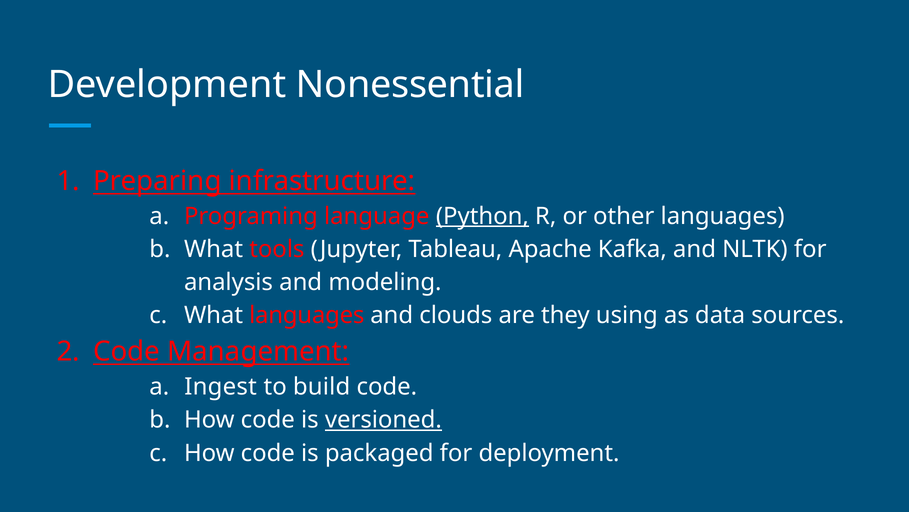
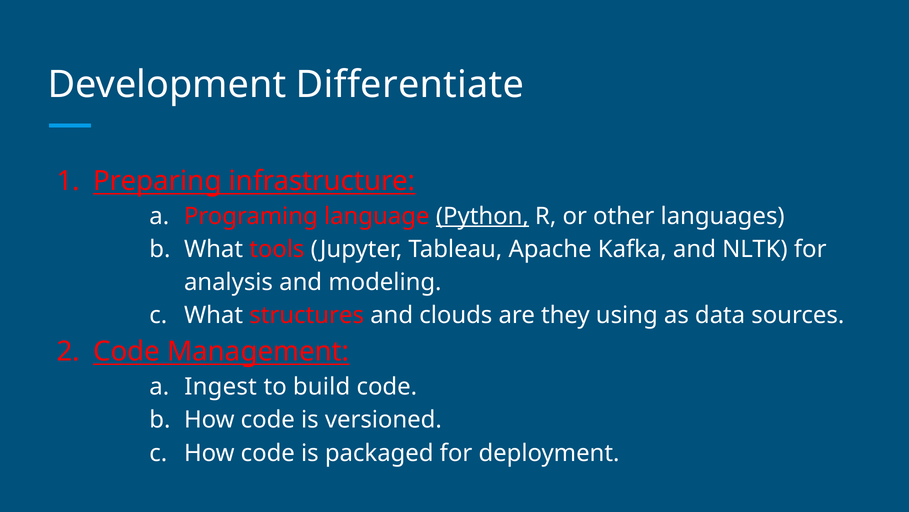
Nonessential: Nonessential -> Differentiate
What languages: languages -> structures
versioned underline: present -> none
